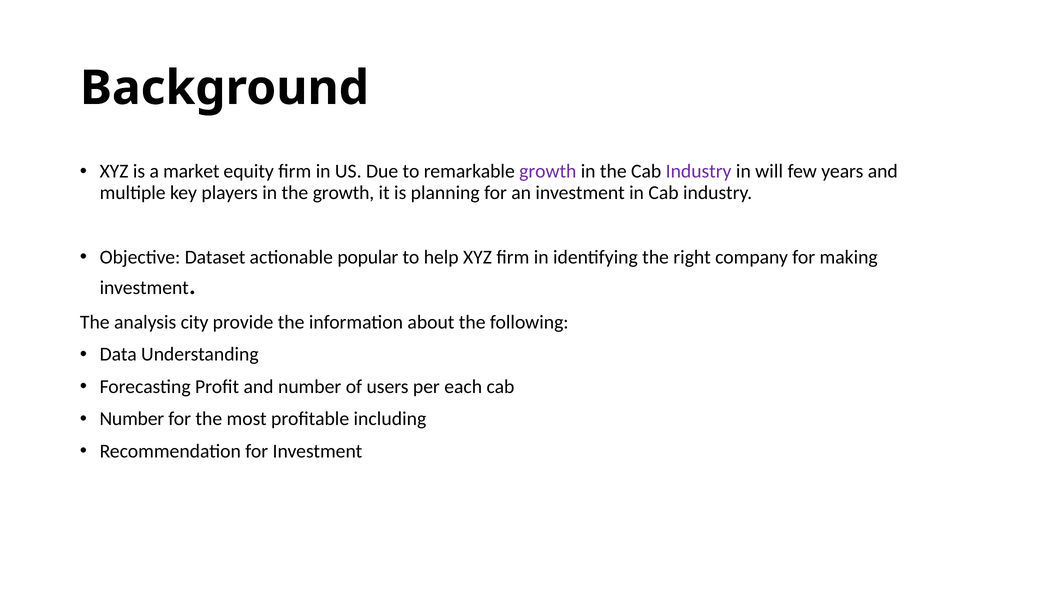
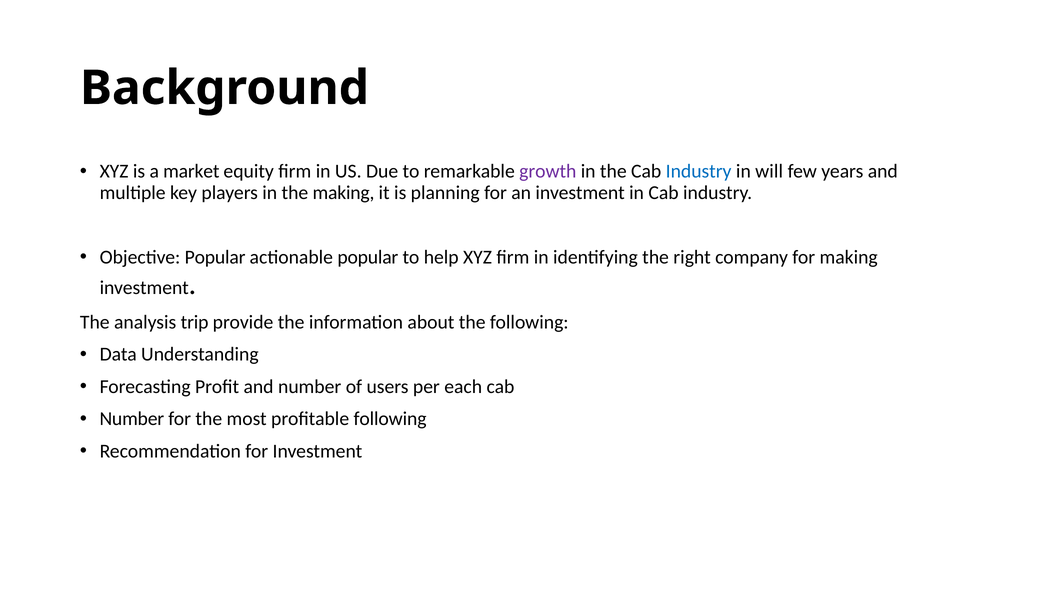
Industry at (699, 172) colour: purple -> blue
the growth: growth -> making
Objective Dataset: Dataset -> Popular
city: city -> trip
profitable including: including -> following
